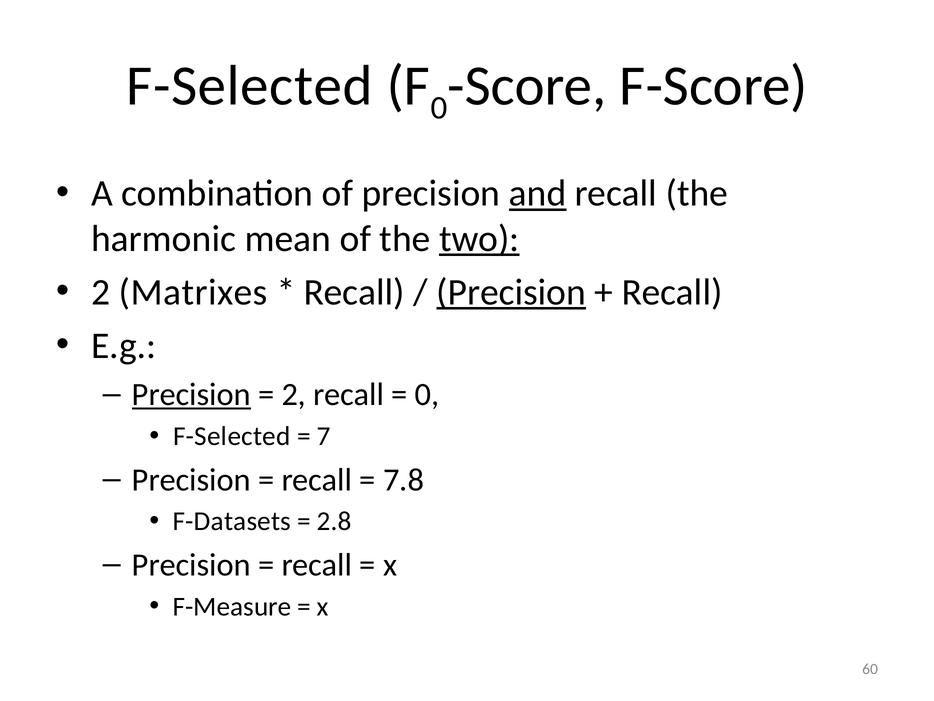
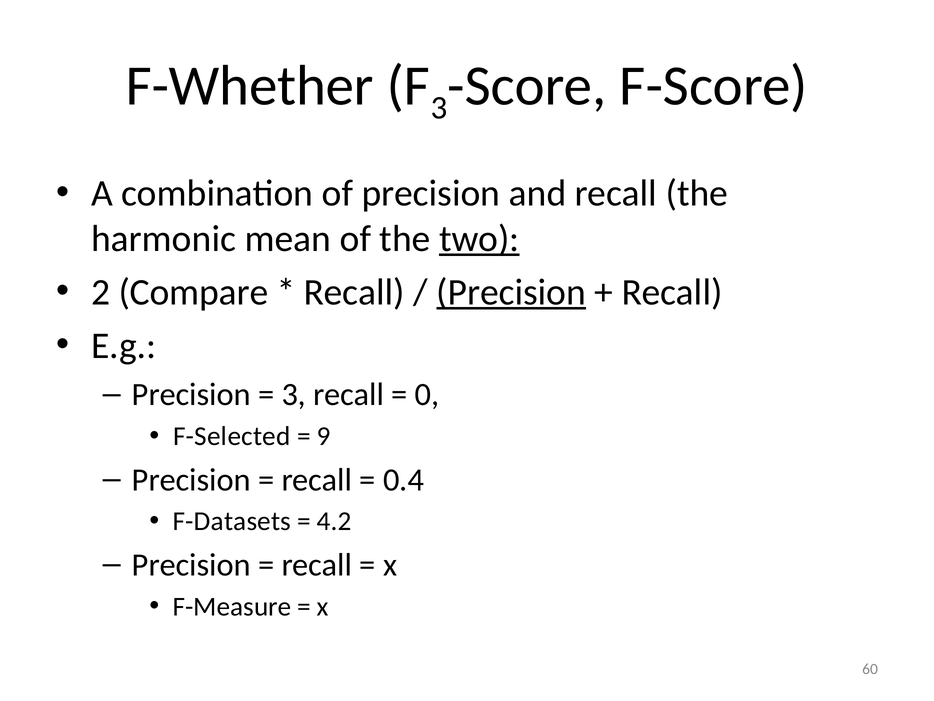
F-Selected at (249, 86): F-Selected -> F-Whether
0 at (439, 108): 0 -> 3
and underline: present -> none
Matrixes: Matrixes -> Compare
Precision at (191, 394) underline: present -> none
2 at (294, 394): 2 -> 3
7: 7 -> 9
7.8: 7.8 -> 0.4
2.8: 2.8 -> 4.2
